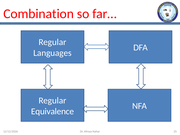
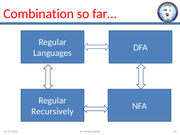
Equivalence: Equivalence -> Recursively
